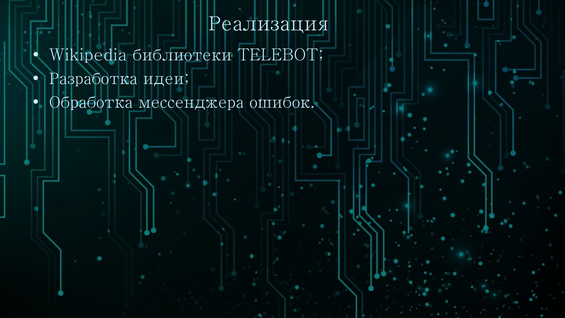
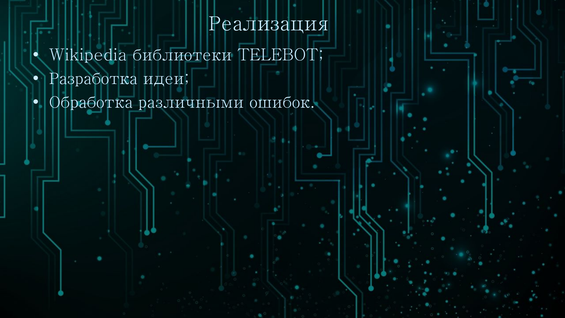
мессенджера: мессенджера -> различными
